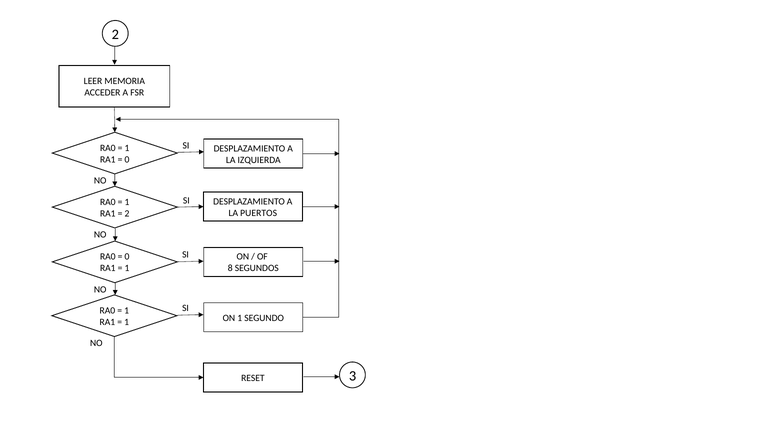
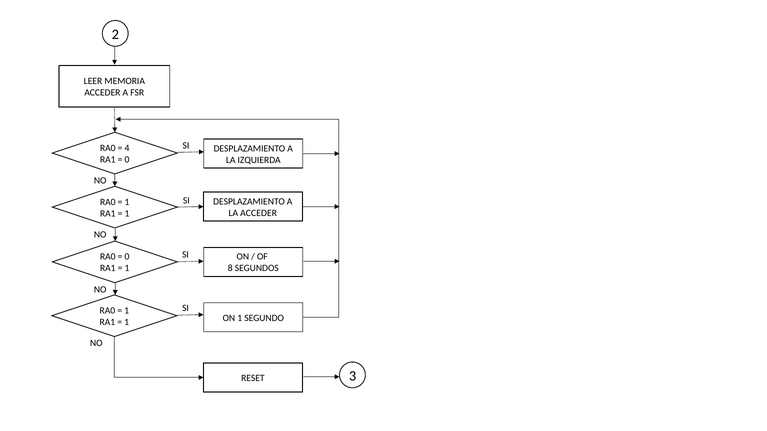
1 at (127, 148): 1 -> 4
LA PUERTOS: PUERTOS -> ACCEDER
2 at (127, 214): 2 -> 1
